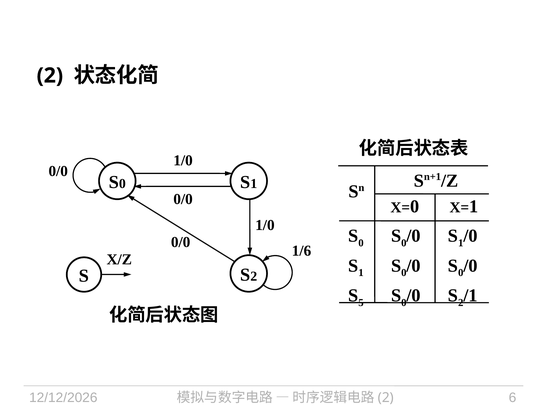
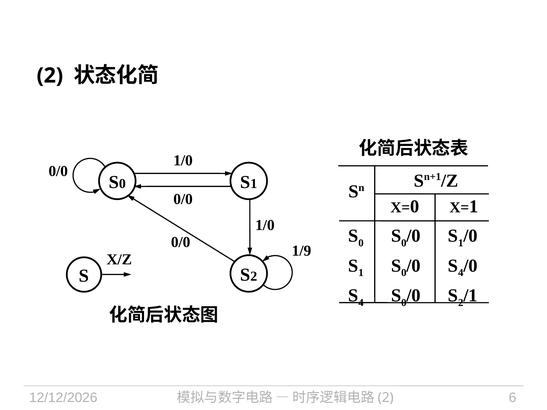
1/6: 1/6 -> 1/9
0 at (461, 273): 0 -> 4
5 at (361, 303): 5 -> 4
